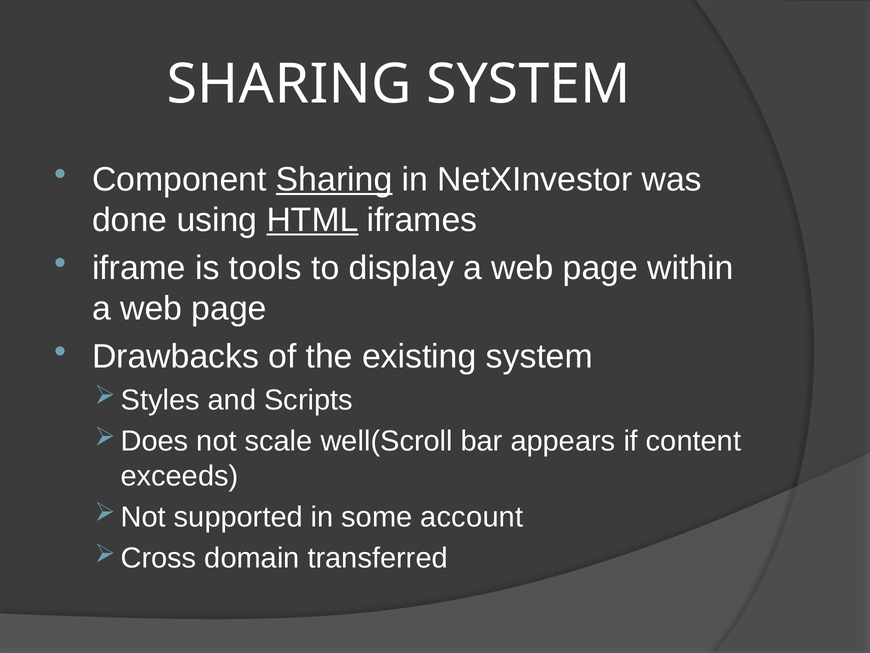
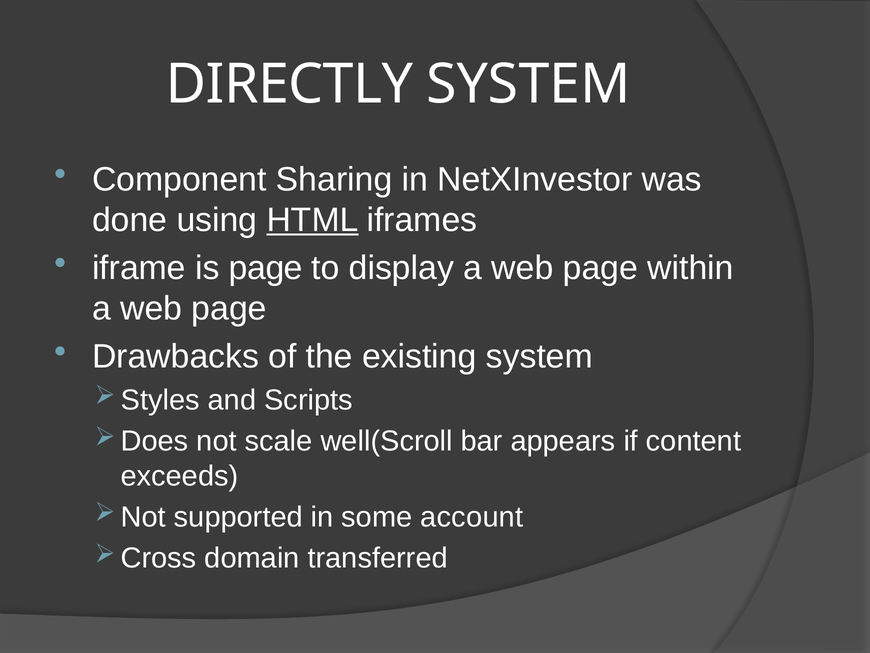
SHARING at (289, 84): SHARING -> DIRECTLY
Sharing at (334, 179) underline: present -> none
is tools: tools -> page
